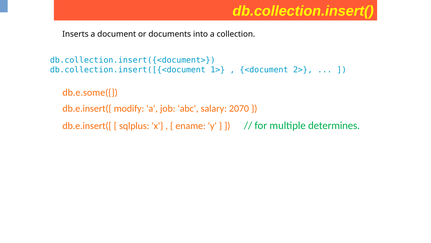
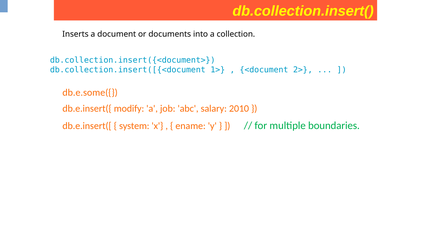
2070: 2070 -> 2010
sqlplus: sqlplus -> system
determines: determines -> boundaries
